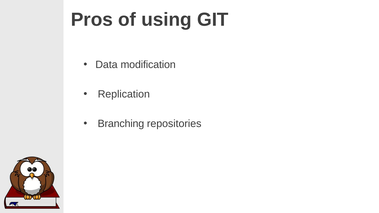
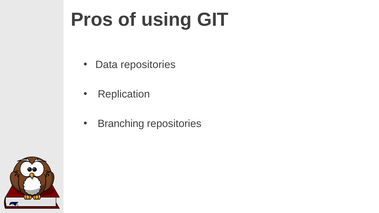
Data modification: modification -> repositories
